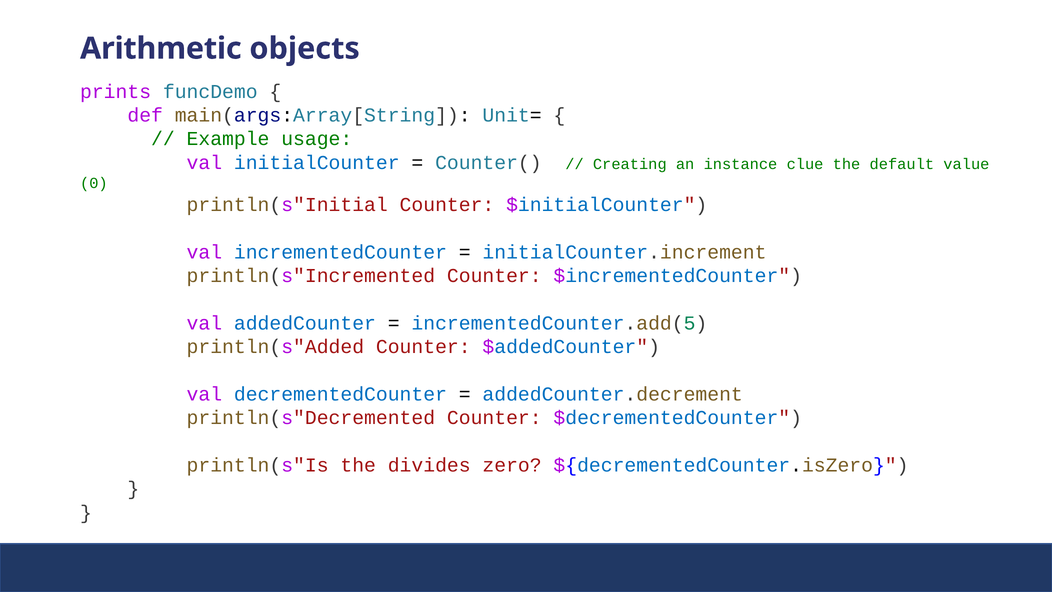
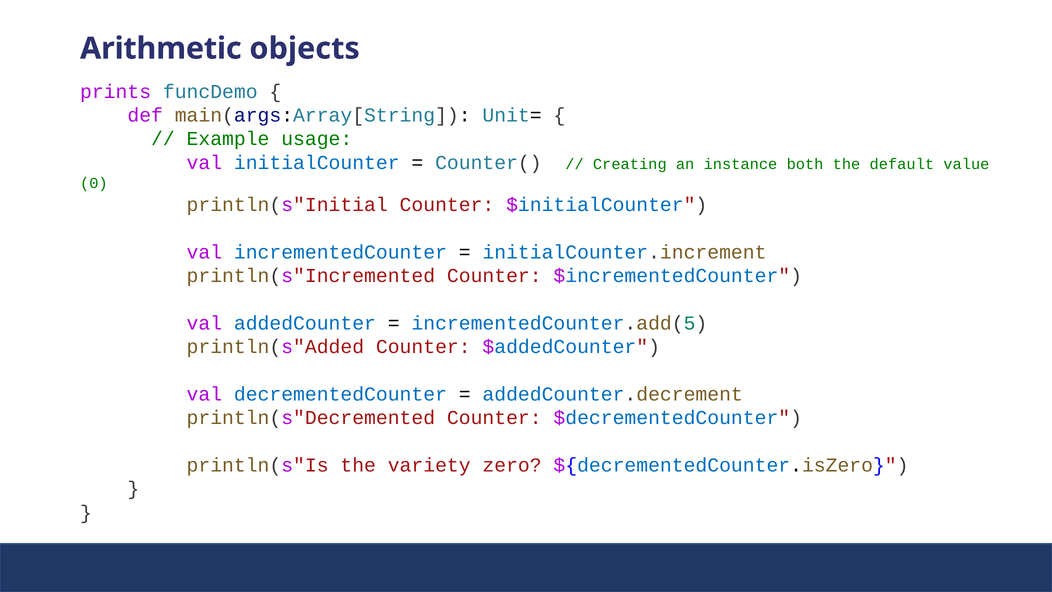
clue: clue -> both
divides: divides -> variety
